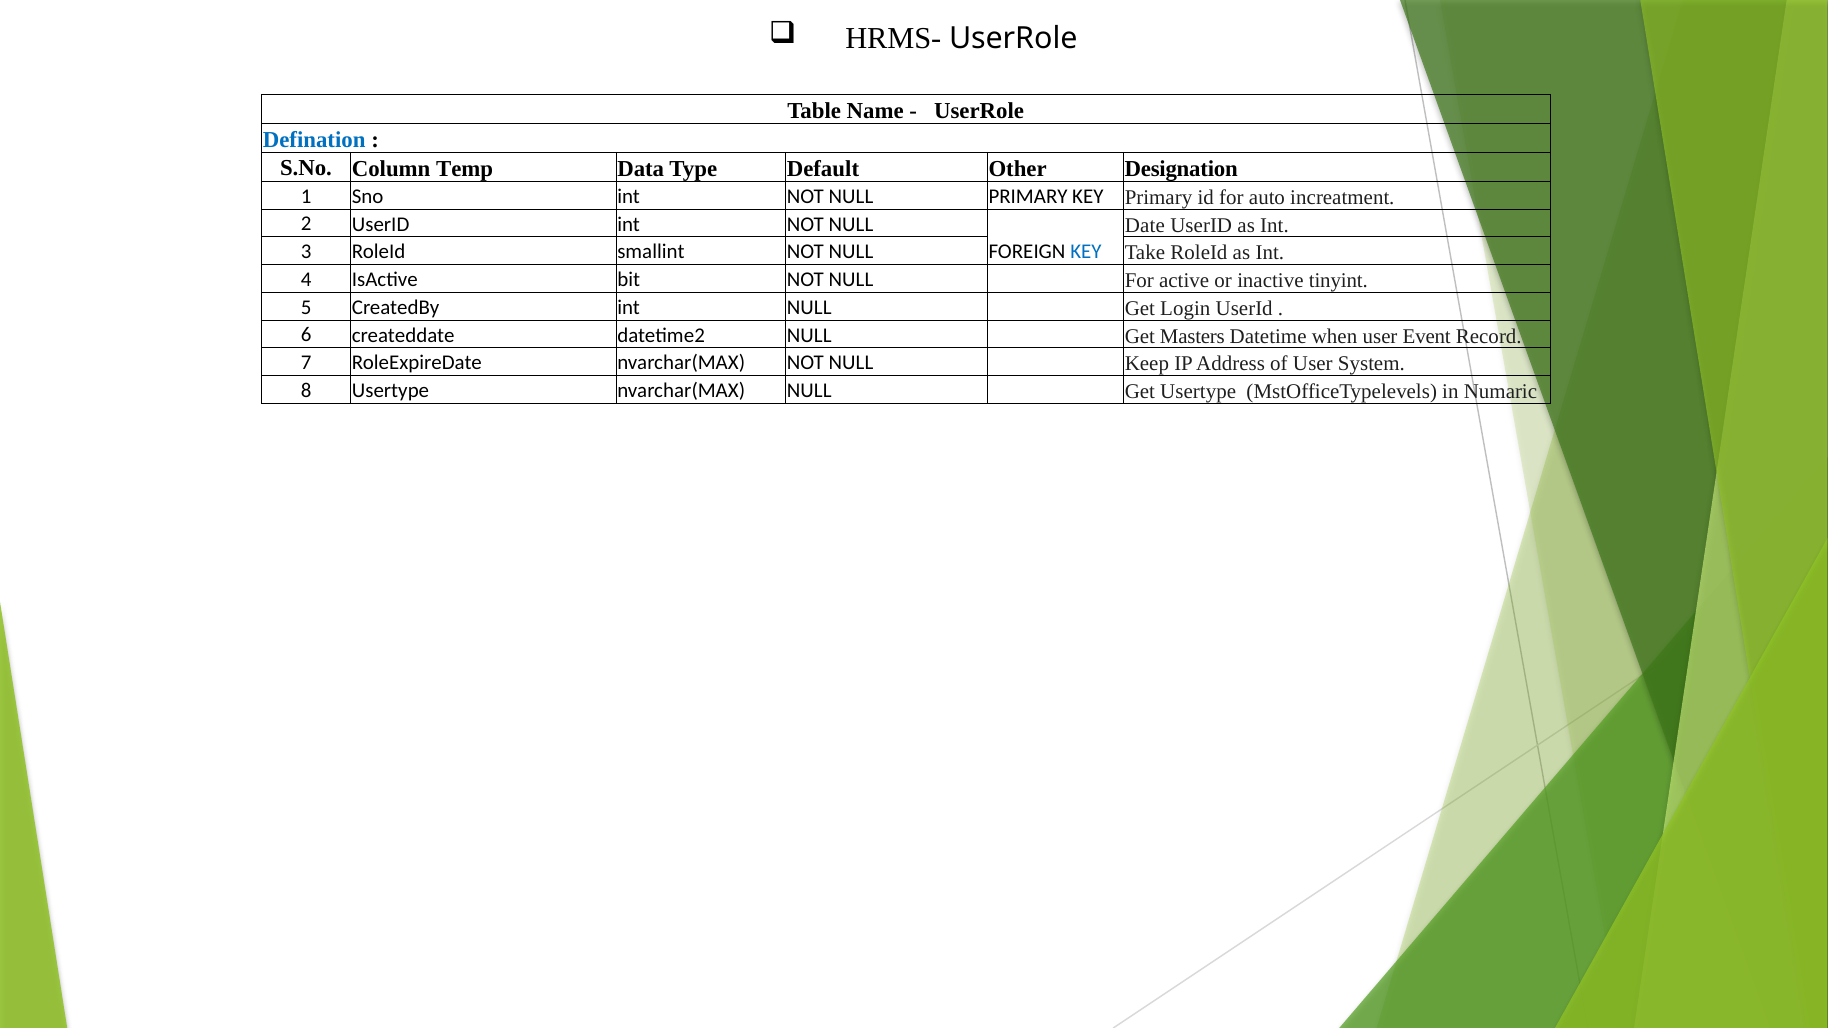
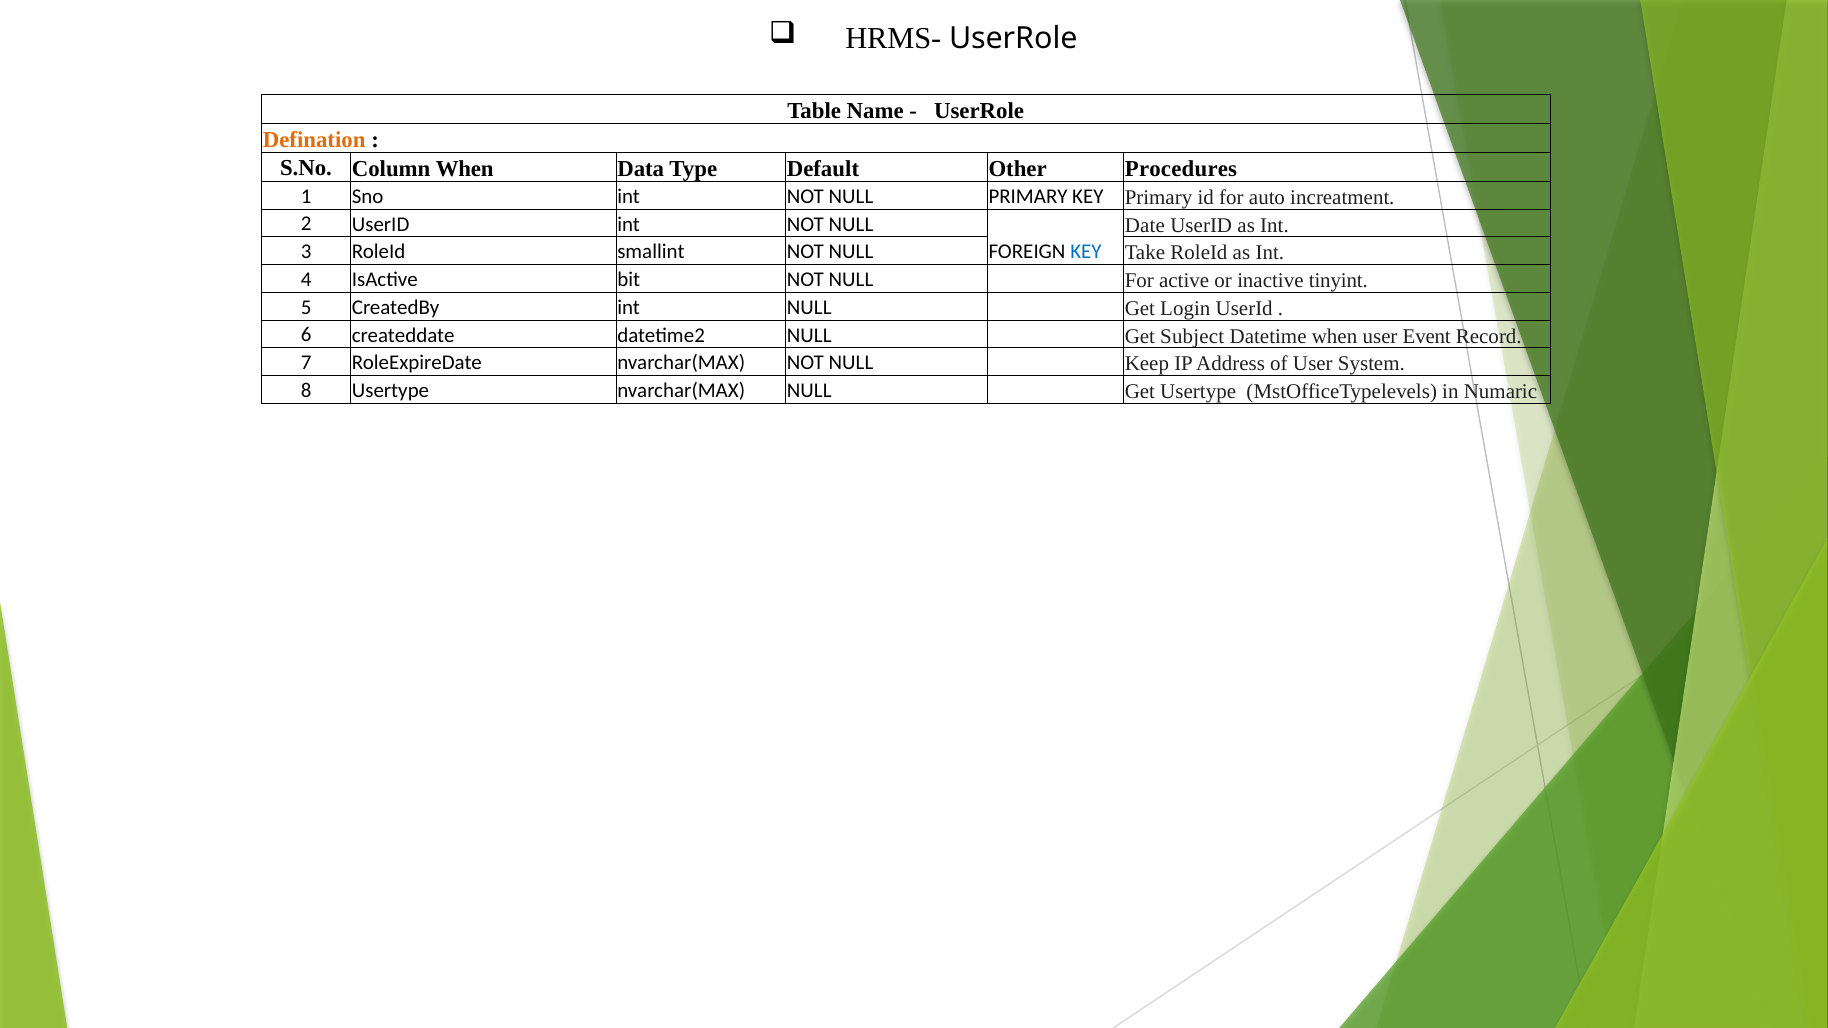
Defination colour: blue -> orange
Column Temp: Temp -> When
Designation: Designation -> Procedures
Masters: Masters -> Subject
